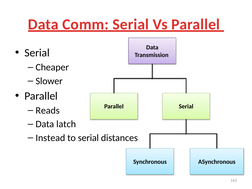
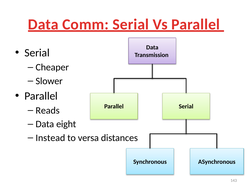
latch: latch -> eight
to serial: serial -> versa
